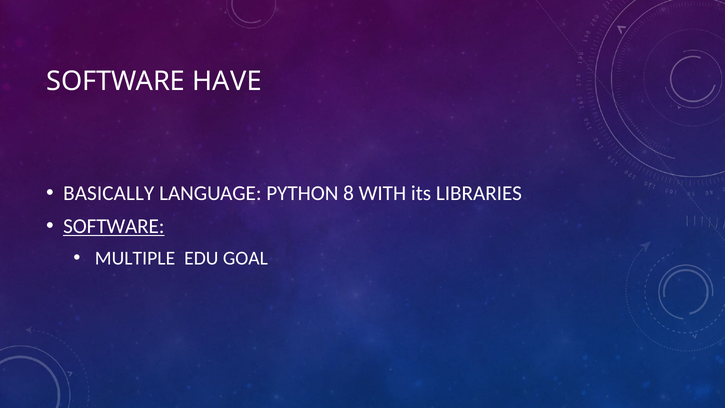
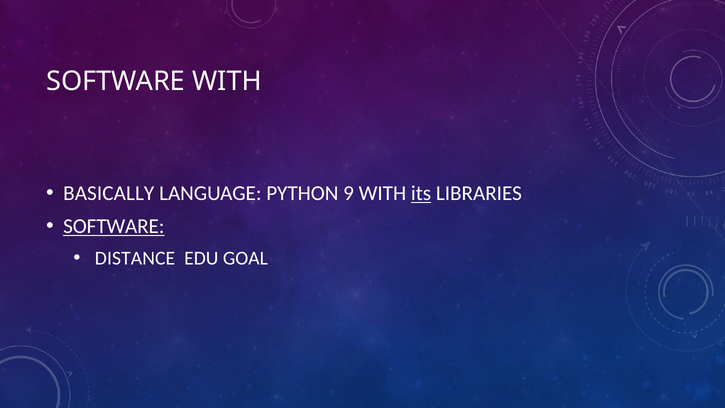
SOFTWARE HAVE: HAVE -> WITH
8: 8 -> 9
its underline: none -> present
MULTIPLE: MULTIPLE -> DISTANCE
